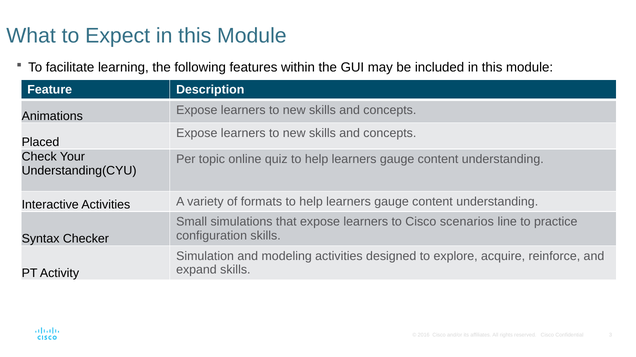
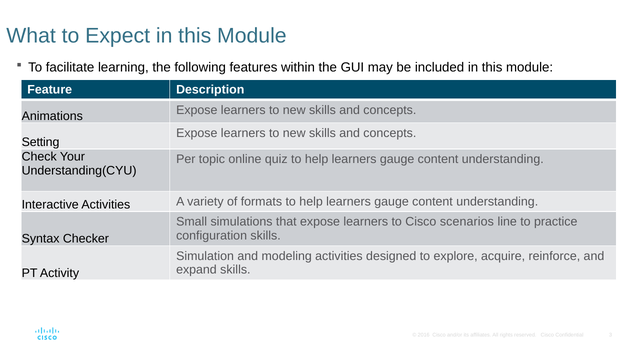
Placed: Placed -> Setting
